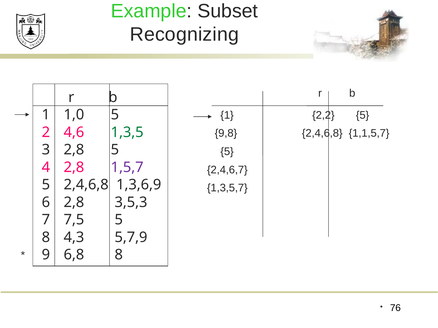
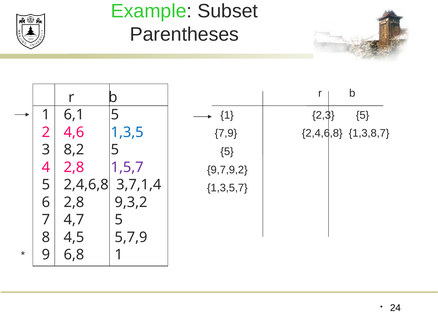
Recognizing: Recognizing -> Parentheses
2,2: 2,2 -> 2,3
1,0: 1,0 -> 6,1
1,3,5 colour: green -> blue
9,8: 9,8 -> 7,9
1,1,5,7: 1,1,5,7 -> 1,3,8,7
2,8 at (74, 150): 2,8 -> 8,2
2,4,6,7: 2,4,6,7 -> 9,7,9,2
1,3,6,9: 1,3,6,9 -> 3,7,1,4
3,5,3: 3,5,3 -> 9,3,2
7,5: 7,5 -> 4,7
4,3: 4,3 -> 4,5
6,8 8: 8 -> 1
76: 76 -> 24
